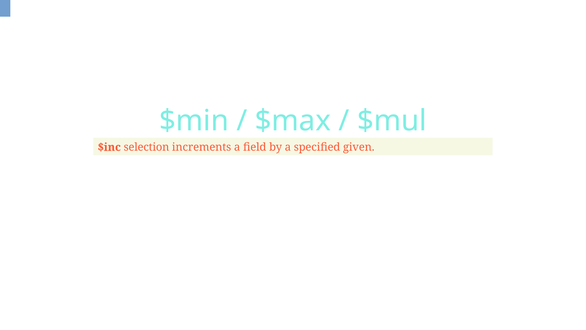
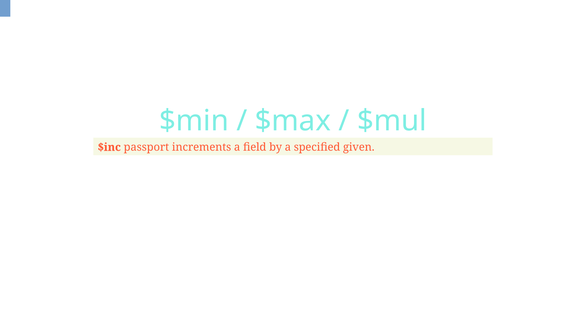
selection: selection -> passport
